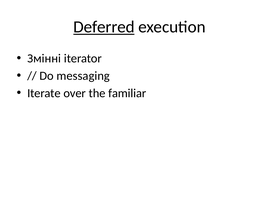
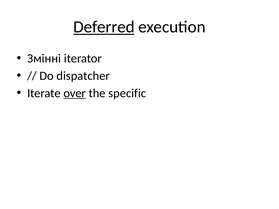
messaging: messaging -> dispatcher
over underline: none -> present
familiar: familiar -> specific
